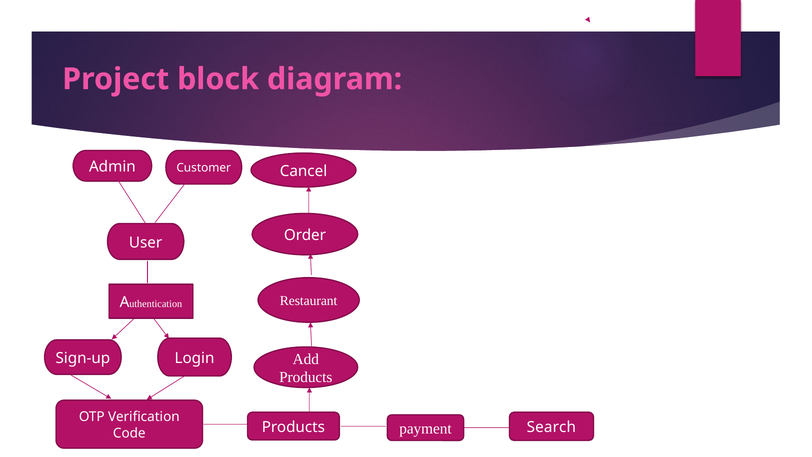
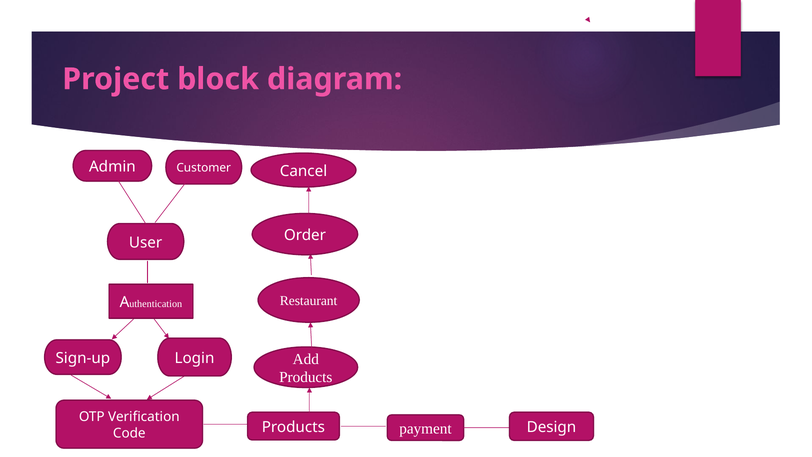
Search: Search -> Design
